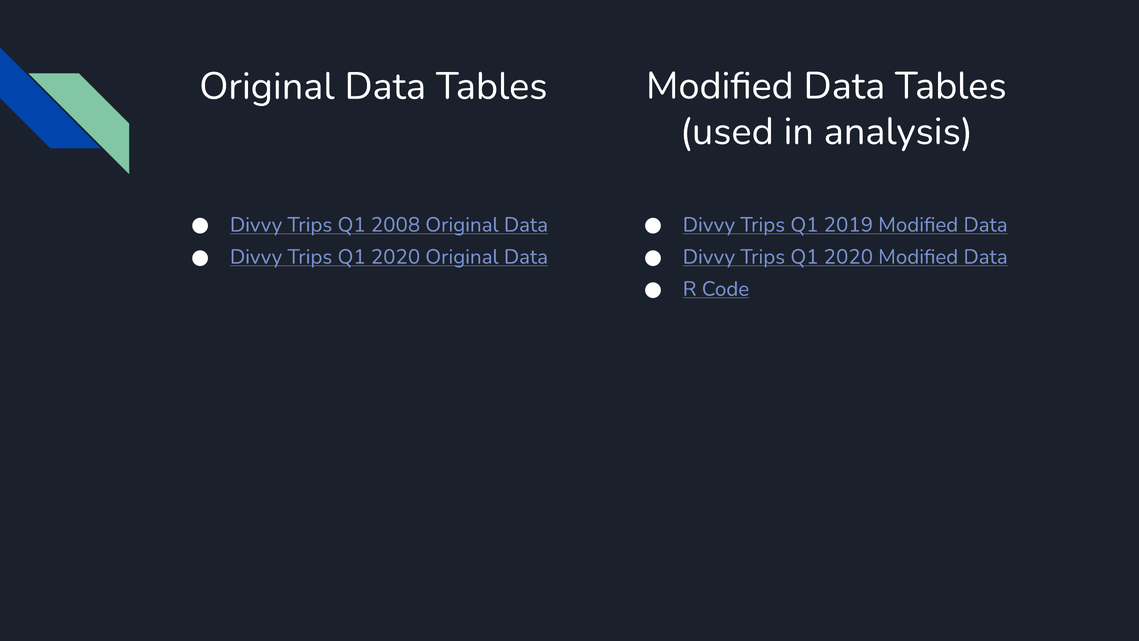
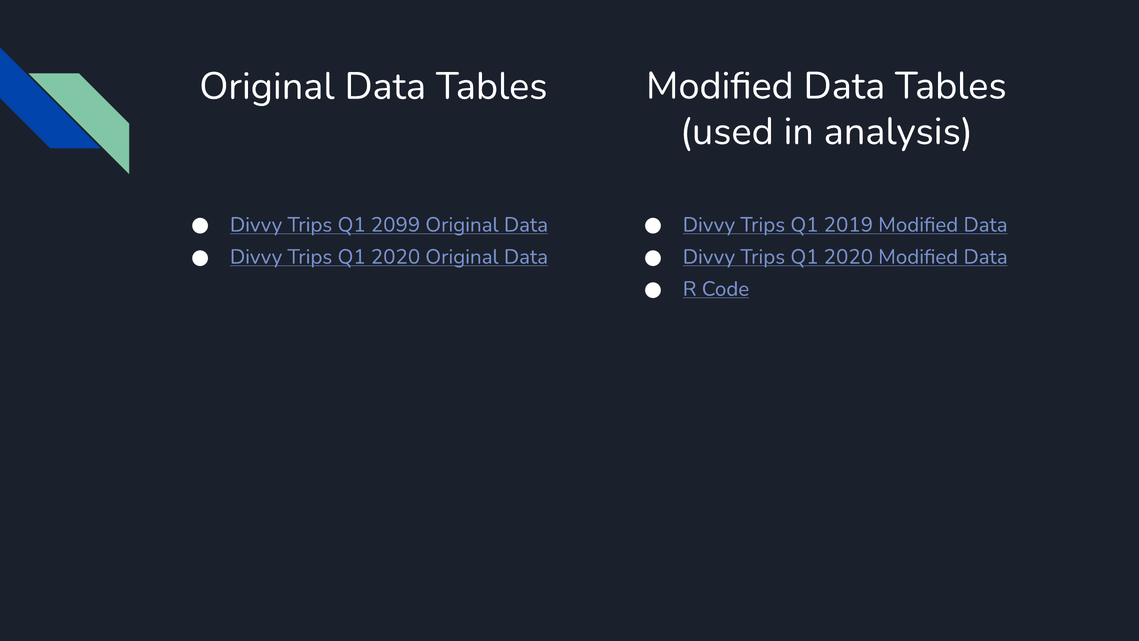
2008: 2008 -> 2099
